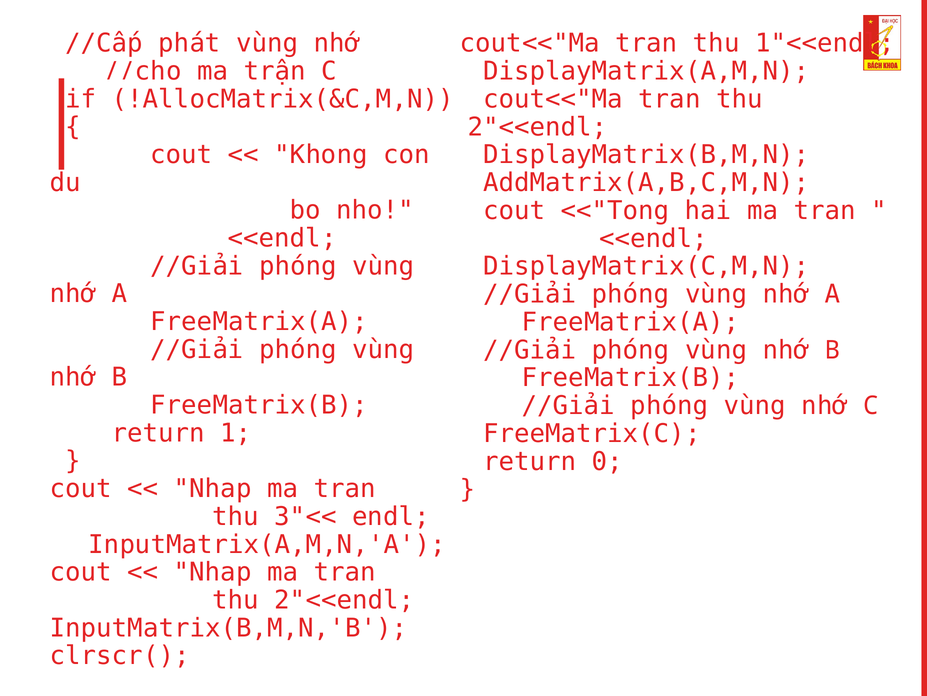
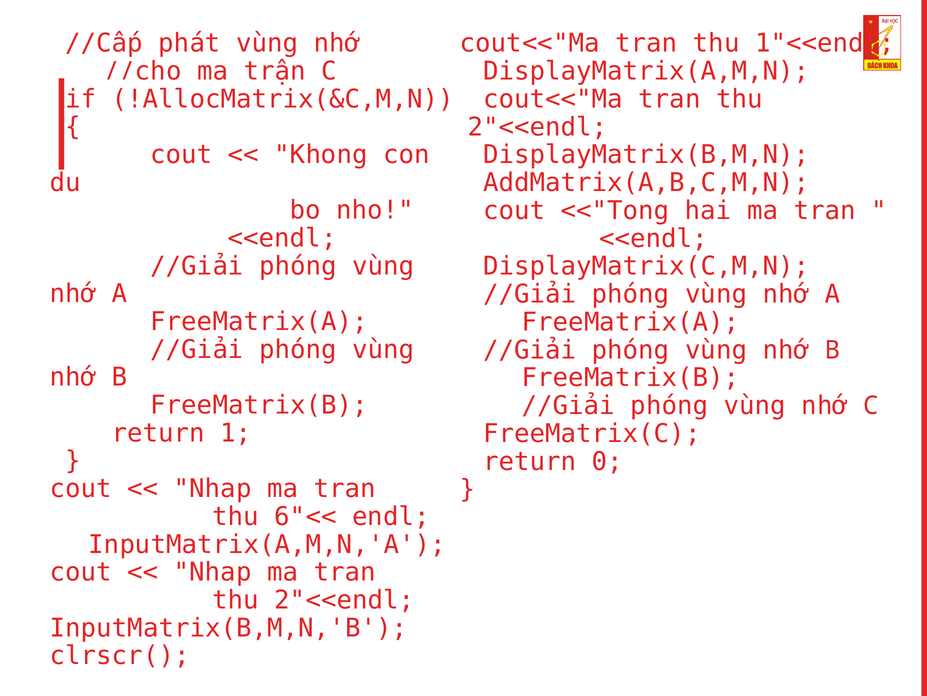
3"<<: 3"<< -> 6"<<
